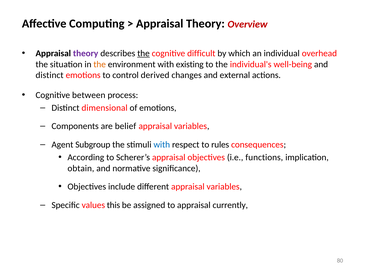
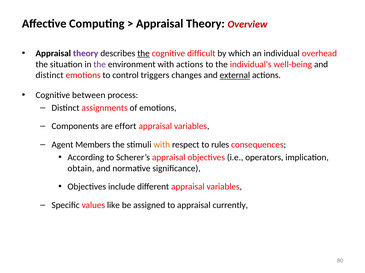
the at (100, 64) colour: orange -> purple
with existing: existing -> actions
derived: derived -> triggers
external underline: none -> present
dimensional: dimensional -> assignments
belief: belief -> effort
Subgroup: Subgroup -> Members
with at (162, 145) colour: blue -> orange
functions: functions -> operators
this: this -> like
